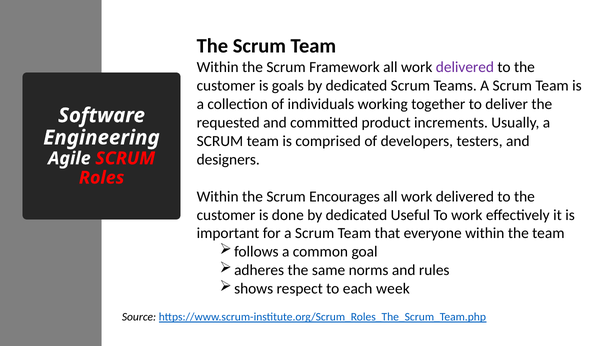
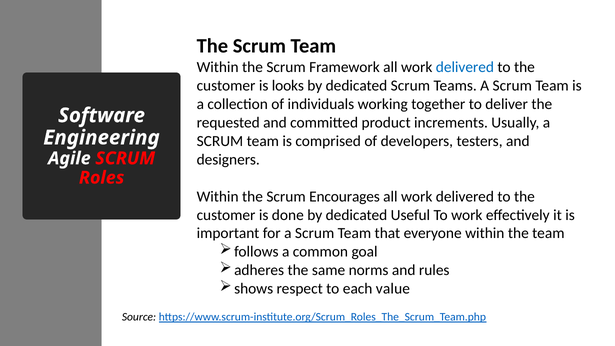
delivered at (465, 67) colour: purple -> blue
goals: goals -> looks
week: week -> value
